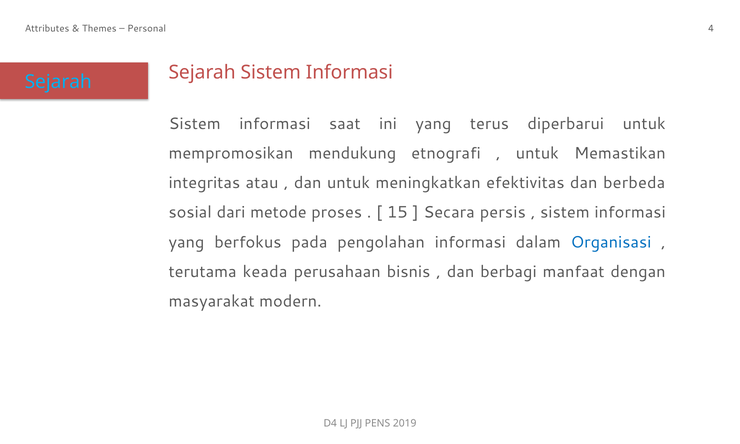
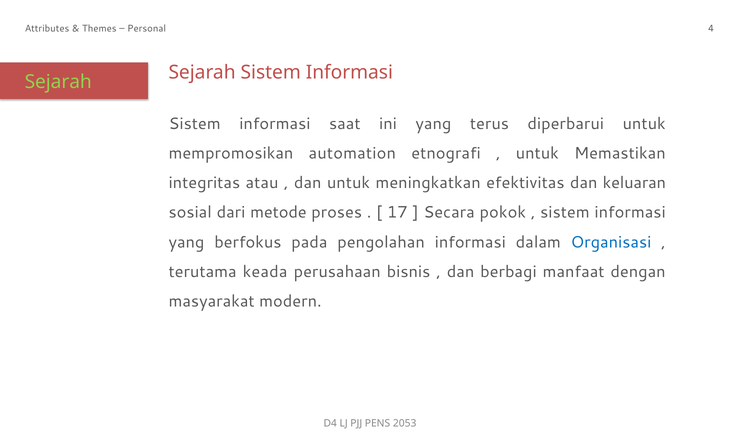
Sejarah at (58, 82) colour: light blue -> light green
mendukung: mendukung -> automation
berbeda: berbeda -> keluaran
15: 15 -> 17
persis: persis -> pokok
2019: 2019 -> 2053
